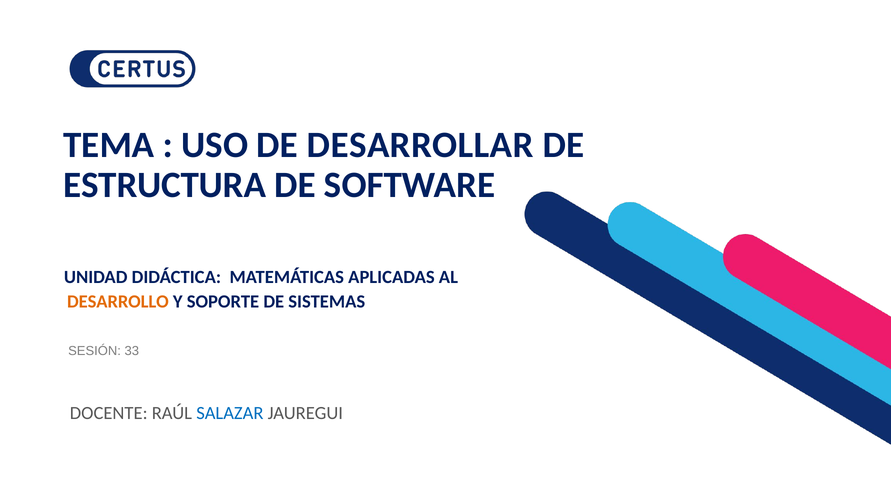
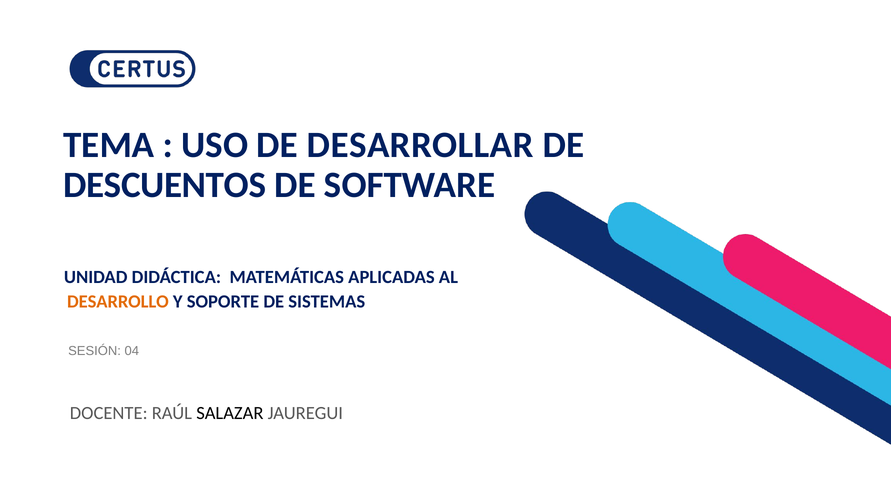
ESTRUCTURA: ESTRUCTURA -> DESCUENTOS
33: 33 -> 04
SALAZAR colour: blue -> black
